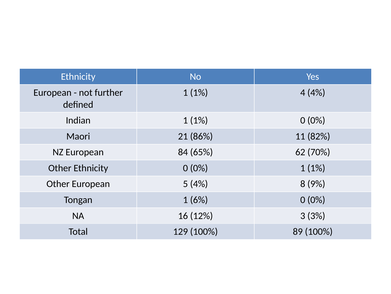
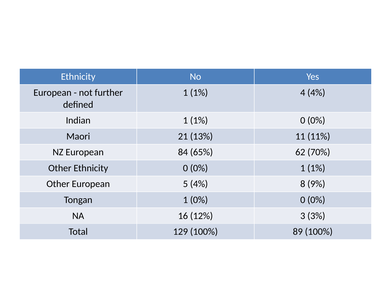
86%: 86% -> 13%
82%: 82% -> 11%
1 6%: 6% -> 0%
